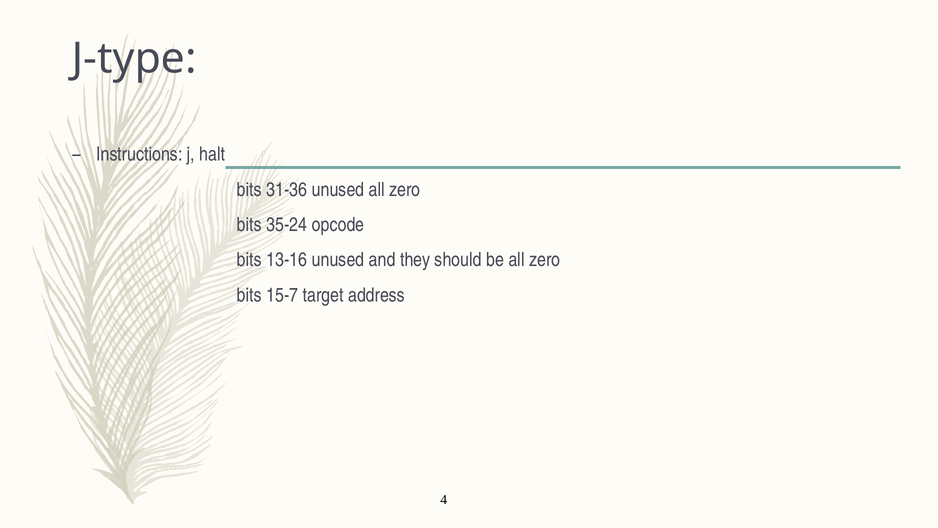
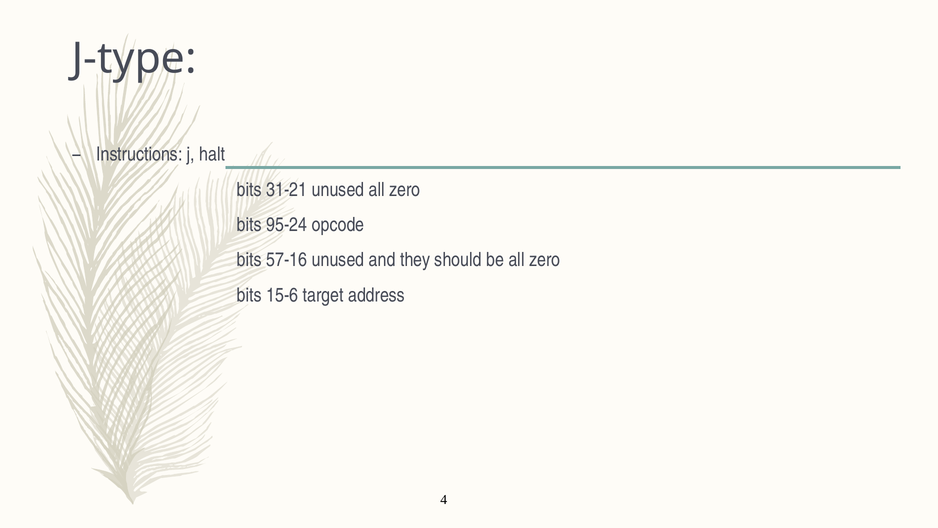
31-36: 31-36 -> 31-21
35-24: 35-24 -> 95-24
13-16: 13-16 -> 57-16
15-7: 15-7 -> 15-6
